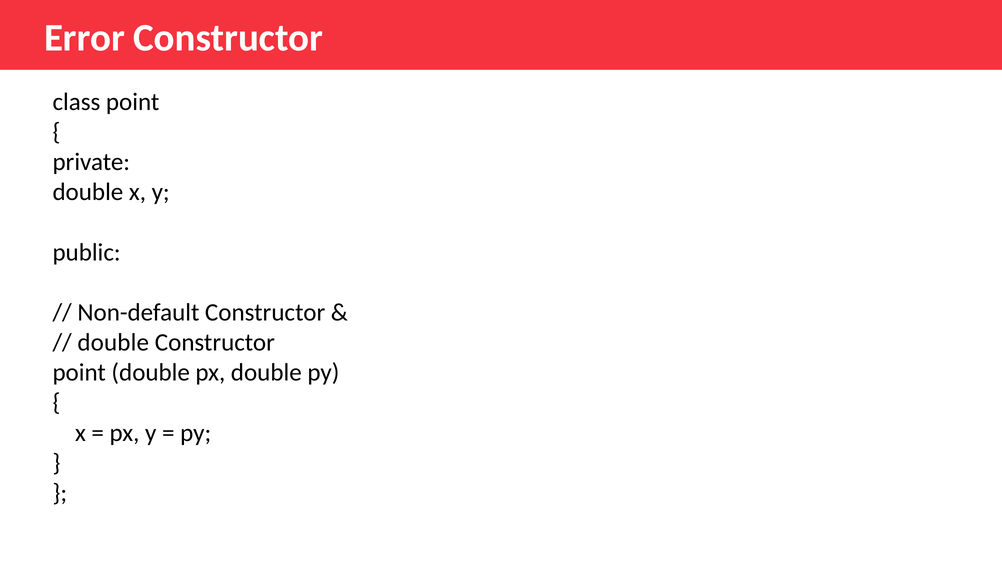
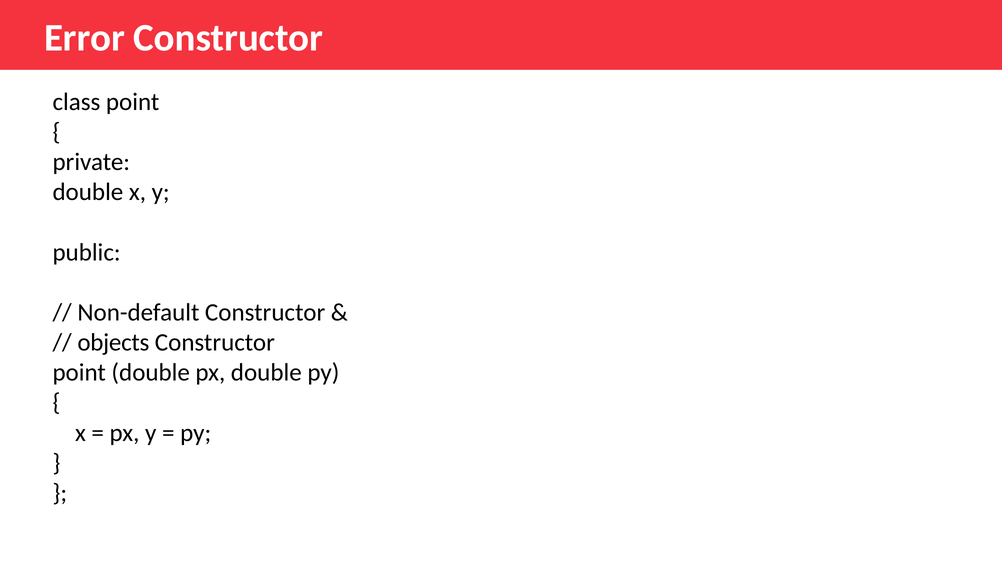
double at (113, 342): double -> objects
